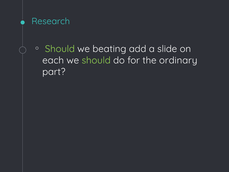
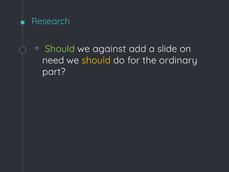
beating: beating -> against
each: each -> need
should at (96, 60) colour: light green -> yellow
